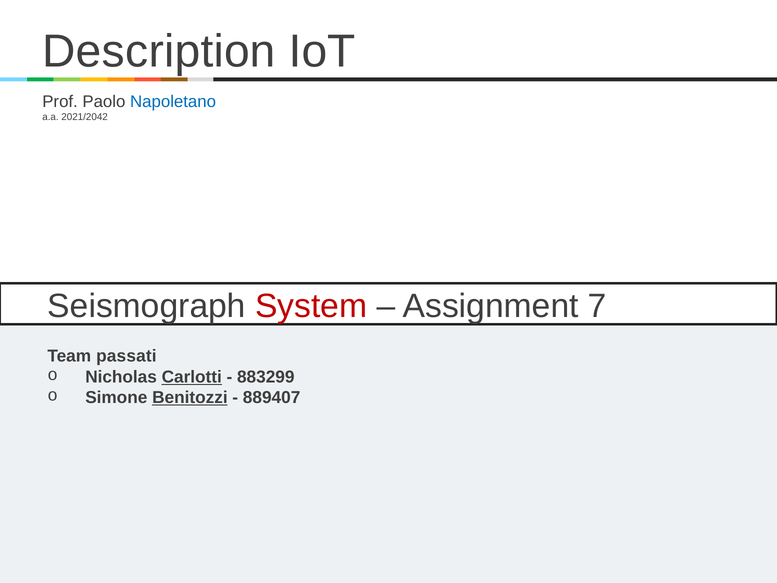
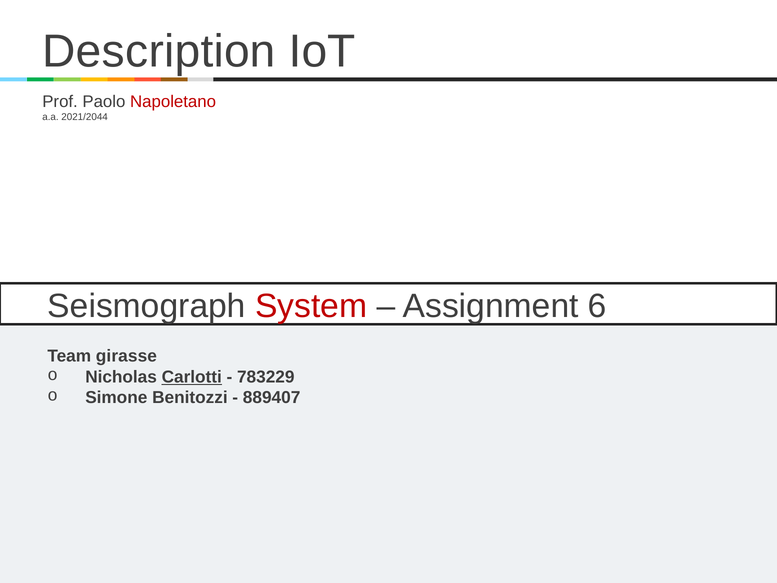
Napoletano colour: blue -> red
2021/2042: 2021/2042 -> 2021/2044
7: 7 -> 6
passati: passati -> girasse
883299: 883299 -> 783229
Benitozzi underline: present -> none
